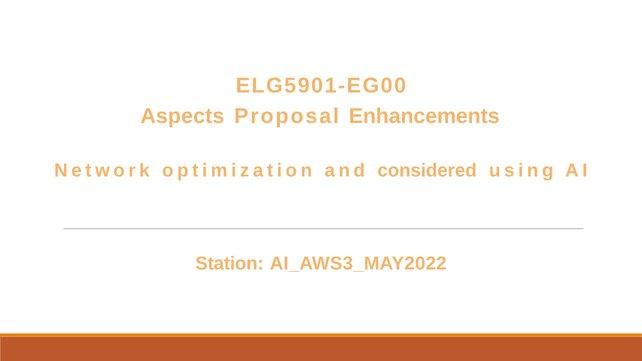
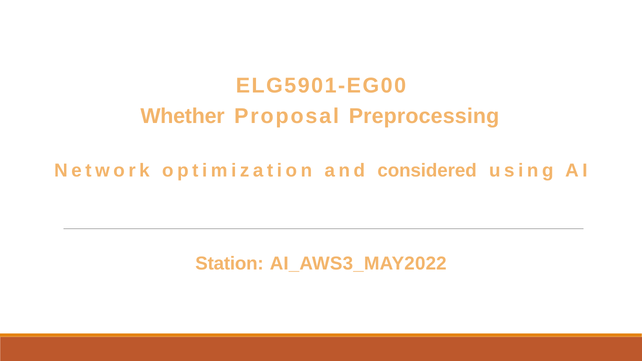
Aspects: Aspects -> Whether
Enhancements: Enhancements -> Preprocessing
